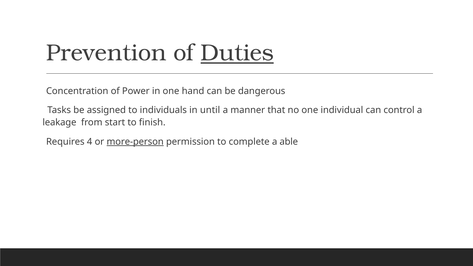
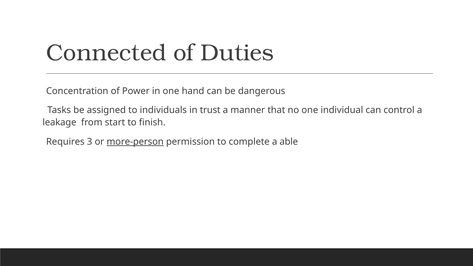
Prevention: Prevention -> Connected
Duties underline: present -> none
until: until -> trust
4: 4 -> 3
